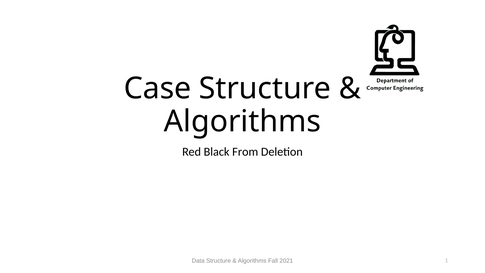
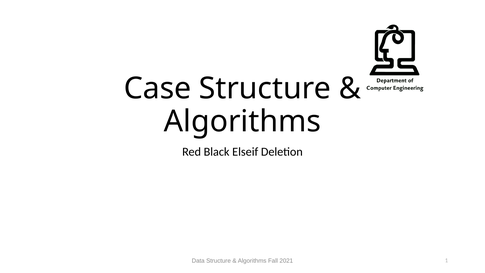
From: From -> Elseif
